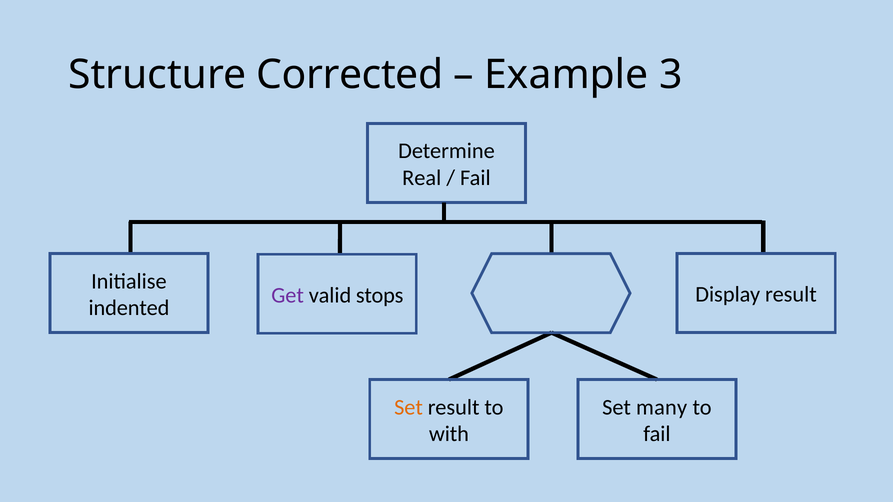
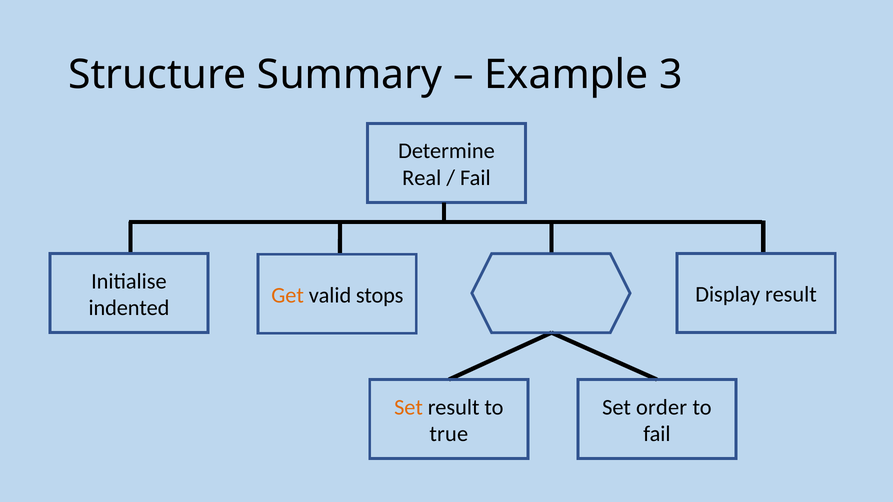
Corrected: Corrected -> Summary
Get colour: purple -> orange
many: many -> order
with: with -> true
